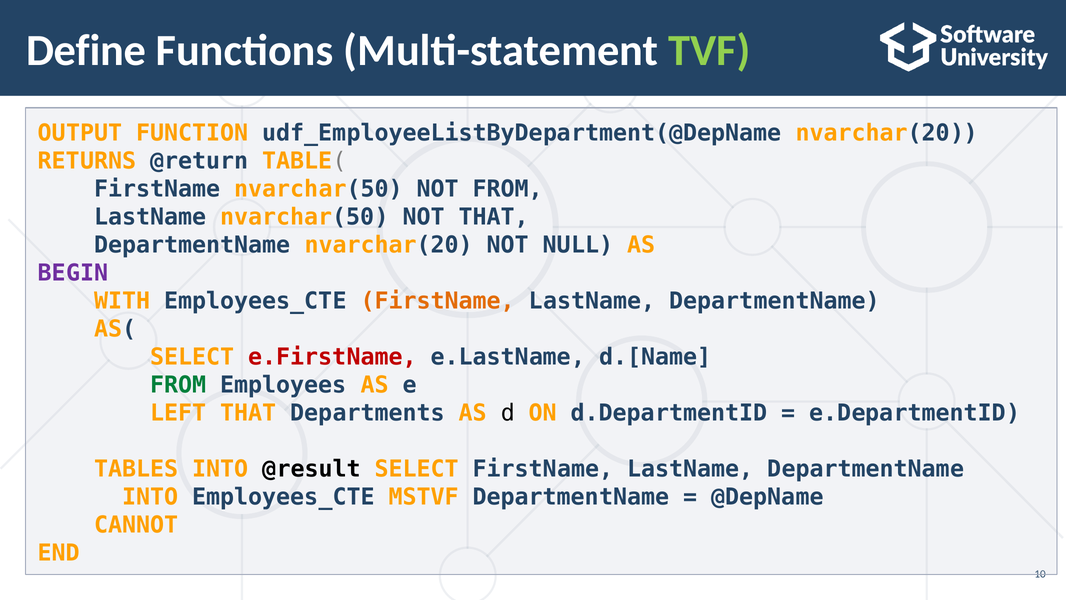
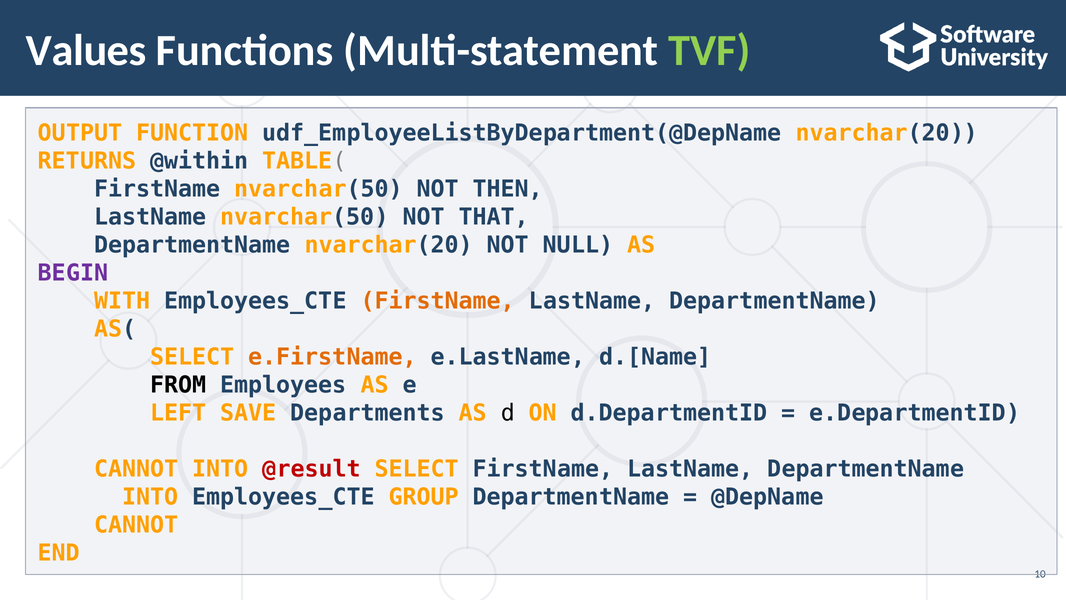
Define: Define -> Values
@return: @return -> @within
NOT FROM: FROM -> THEN
e.FirstName colour: red -> orange
FROM at (178, 385) colour: green -> black
LEFT THAT: THAT -> SAVE
TABLES at (136, 469): TABLES -> CANNOT
@result colour: black -> red
MSTVF: MSTVF -> GROUP
